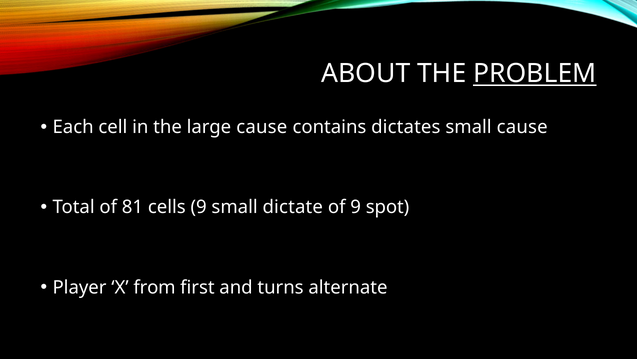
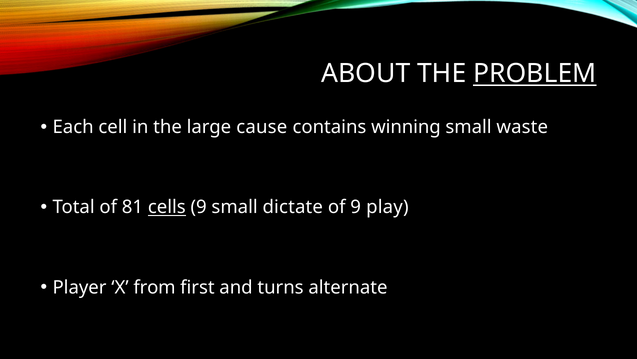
dictates: dictates -> winning
small cause: cause -> waste
cells underline: none -> present
spot: spot -> play
